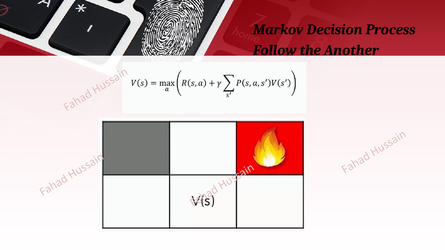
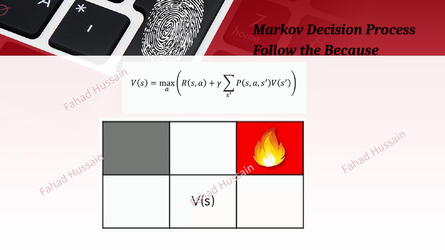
Another: Another -> Because
